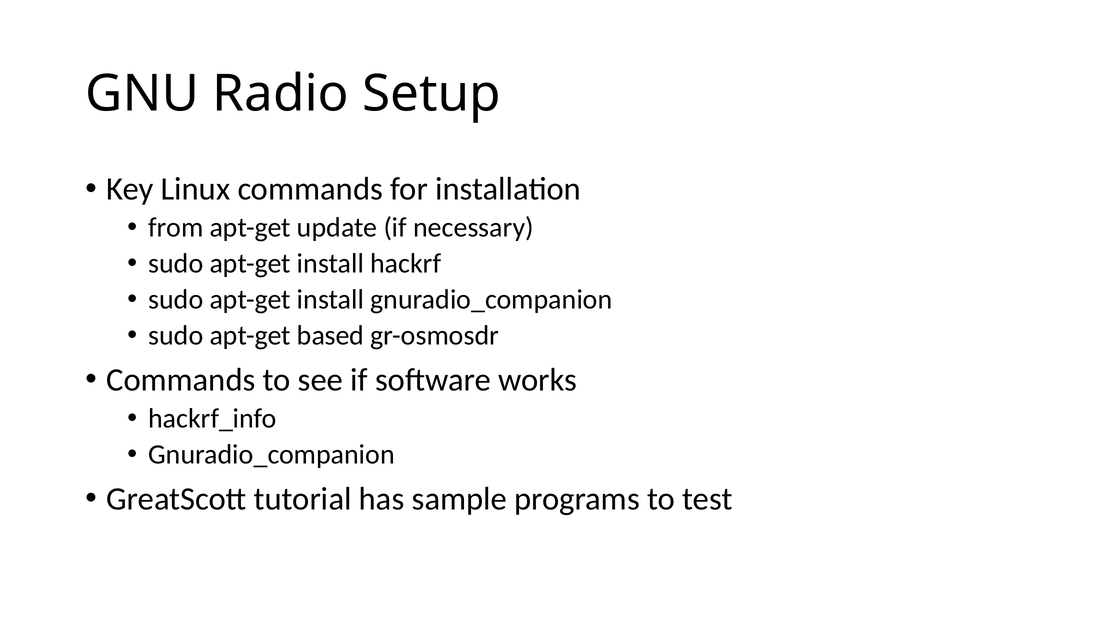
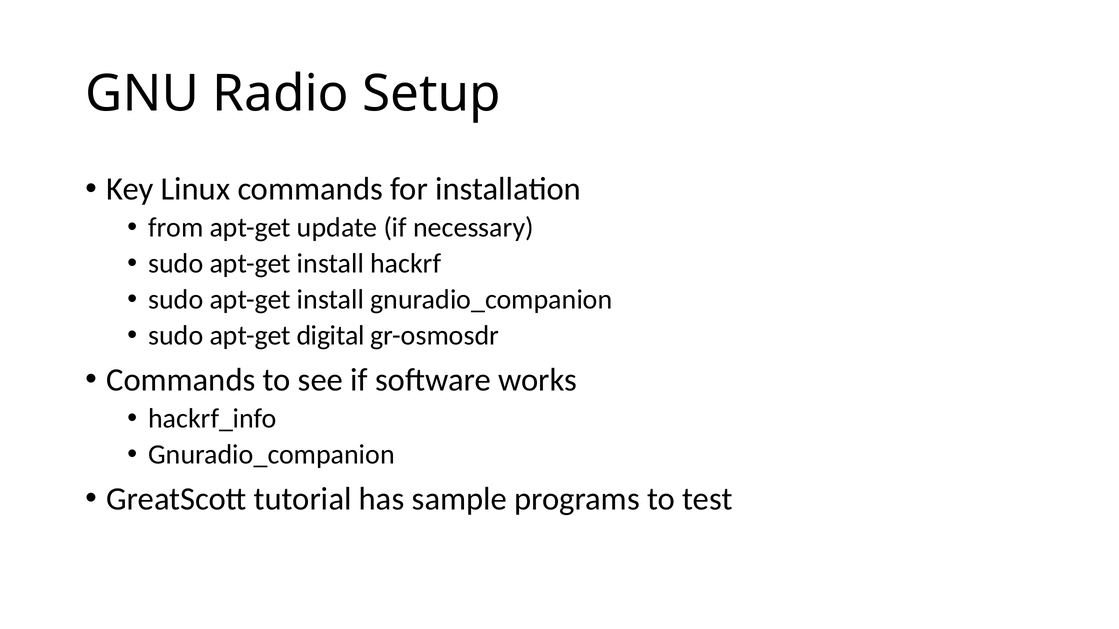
based: based -> digital
